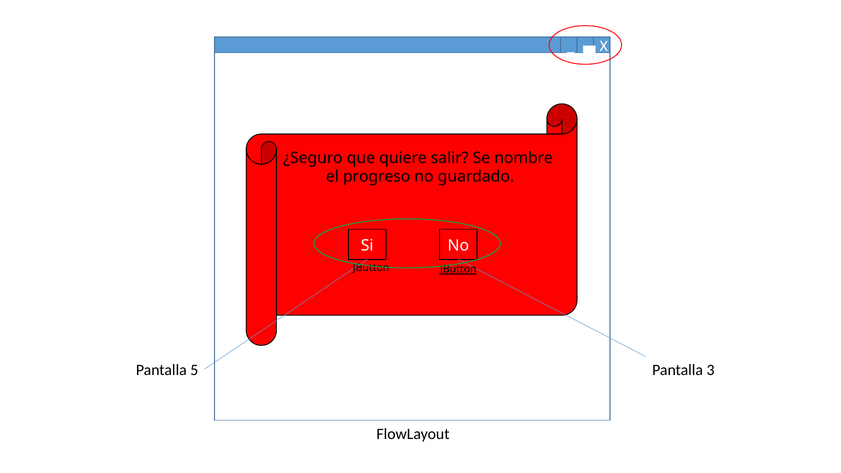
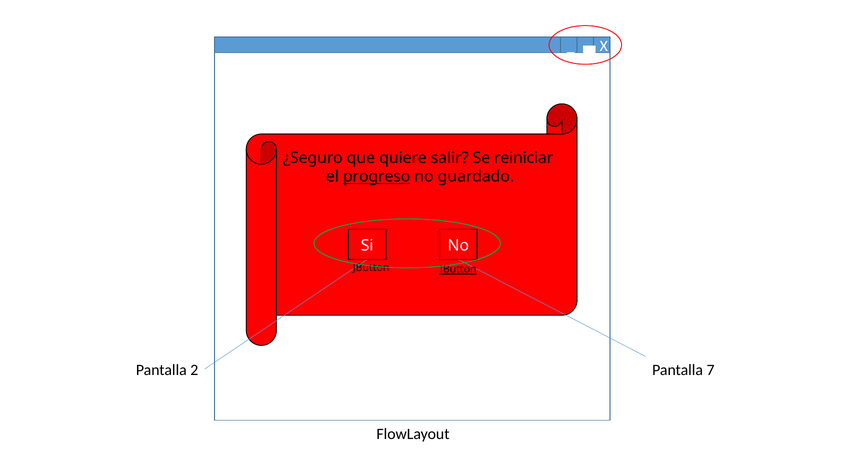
nombre: nombre -> reiniciar
progreso underline: none -> present
5: 5 -> 2
3: 3 -> 7
